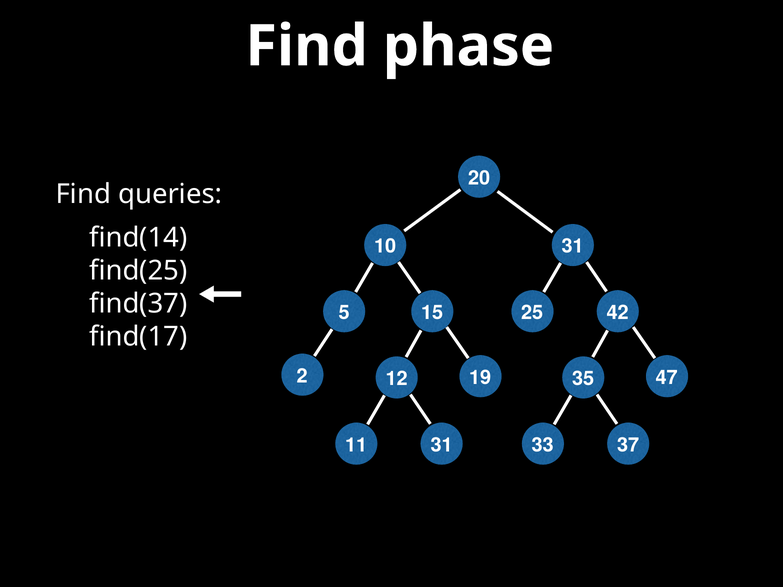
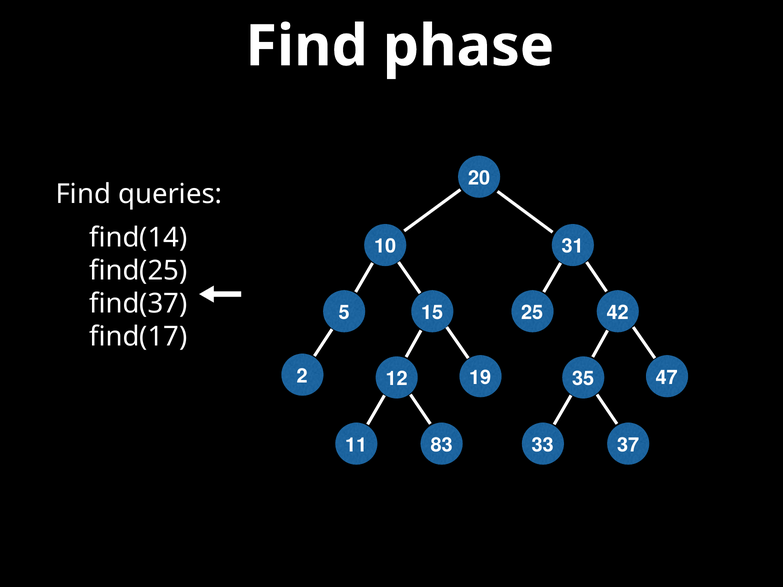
11 31: 31 -> 83
